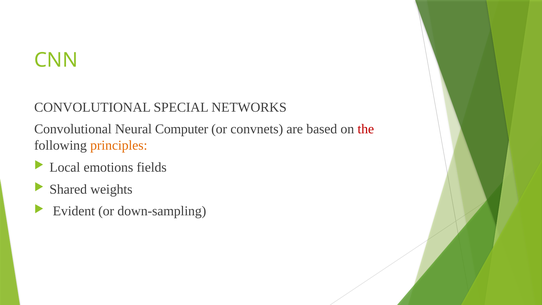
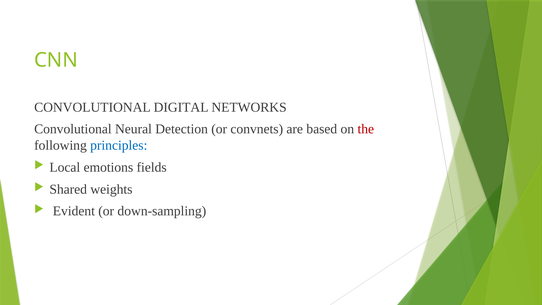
SPECIAL: SPECIAL -> DIGITAL
Computer: Computer -> Detection
principles colour: orange -> blue
